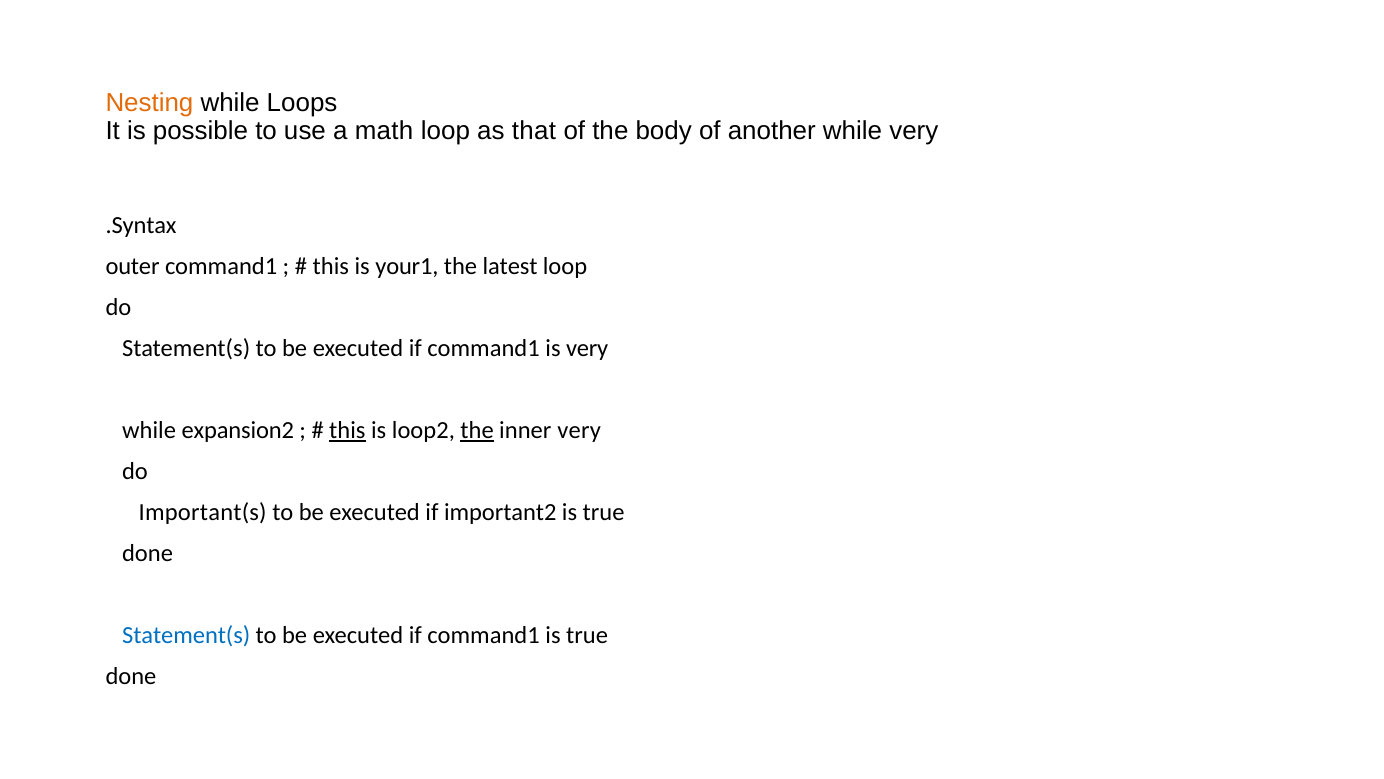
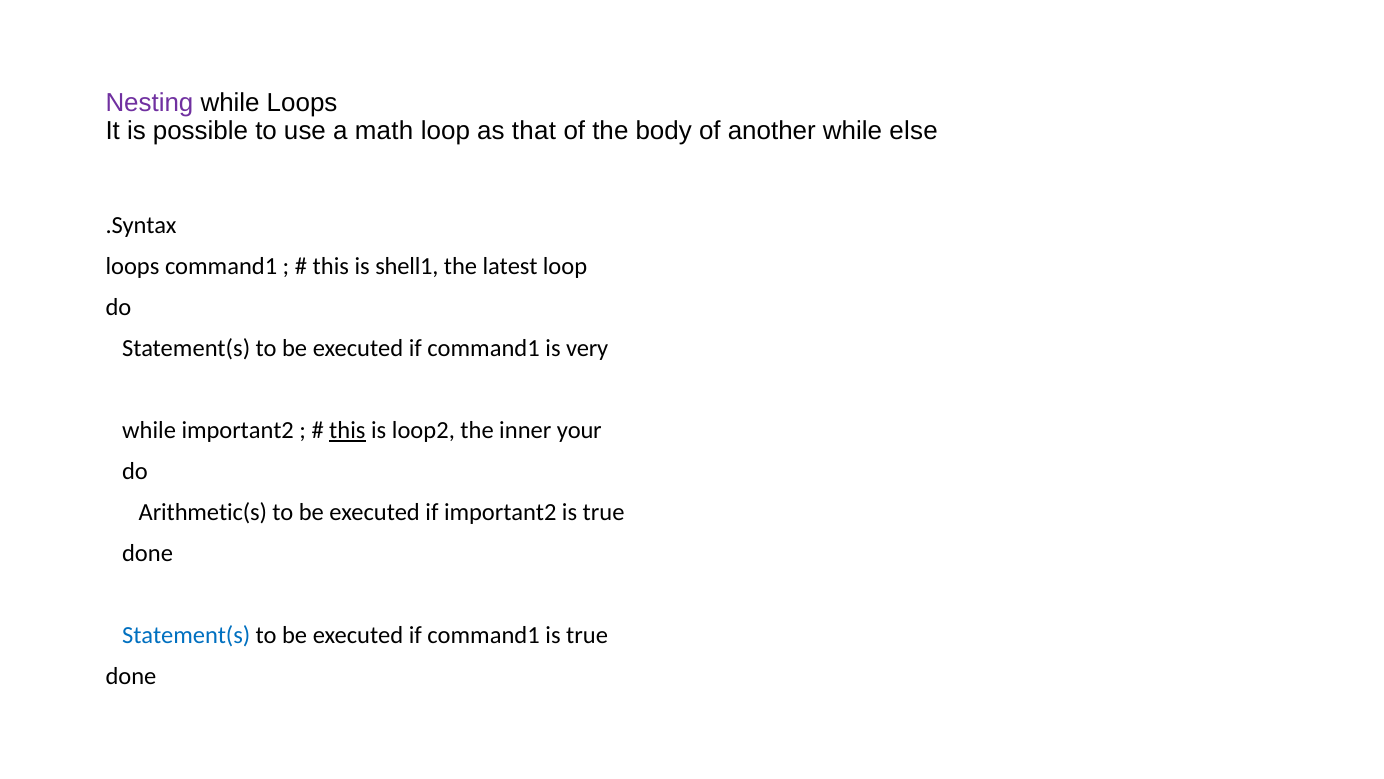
Nesting colour: orange -> purple
while very: very -> else
outer at (133, 266): outer -> loops
your1: your1 -> shell1
while expansion2: expansion2 -> important2
the at (477, 430) underline: present -> none
inner very: very -> your
Important(s: Important(s -> Arithmetic(s
